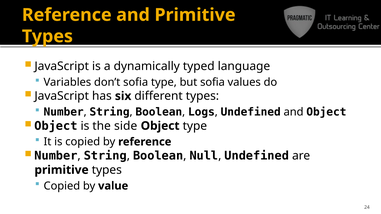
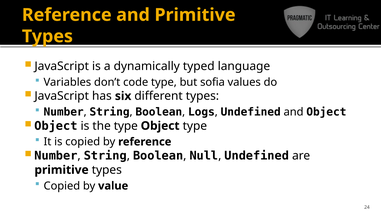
don’t sofia: sofia -> code
the side: side -> type
